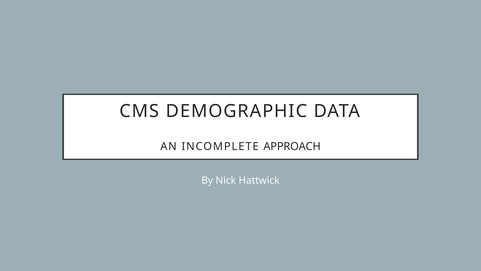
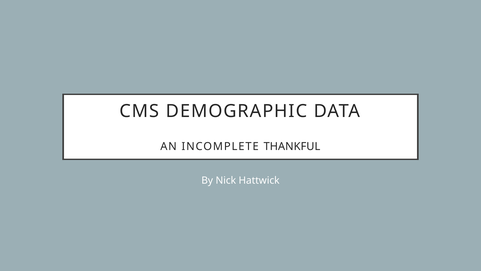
APPROACH: APPROACH -> THANKFUL
